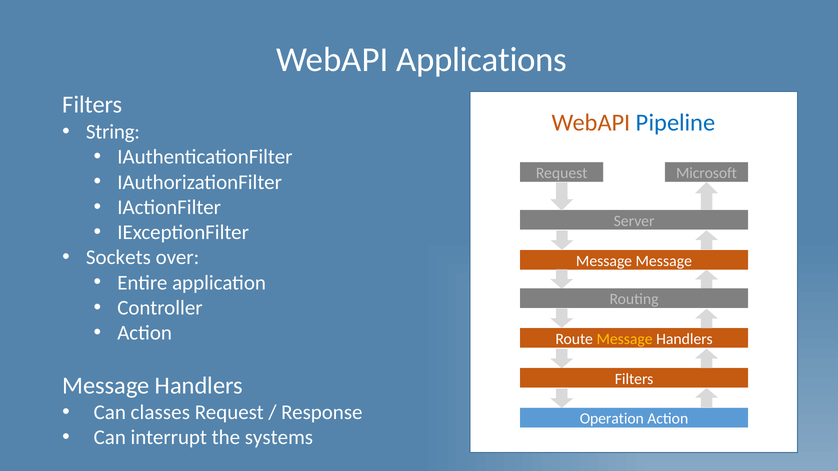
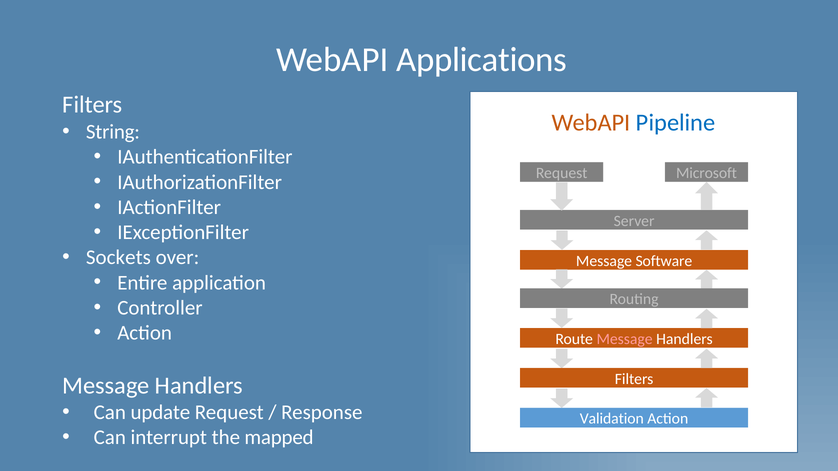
Message Message: Message -> Software
Message at (625, 339) colour: yellow -> pink
classes: classes -> update
Operation: Operation -> Validation
systems: systems -> mapped
